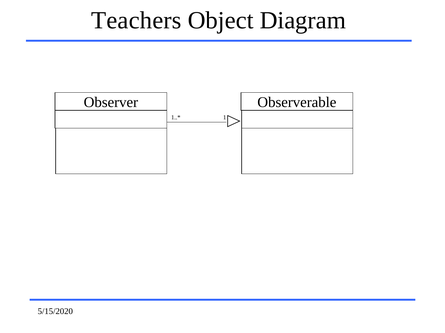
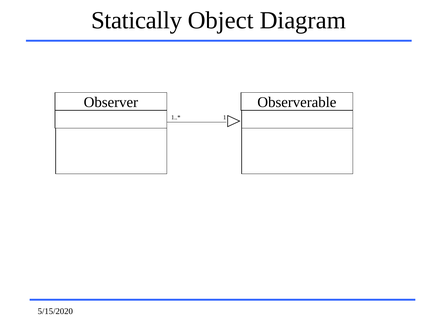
Teachers: Teachers -> Statically
